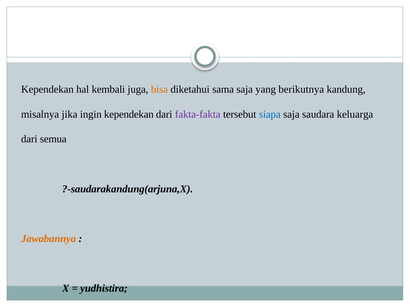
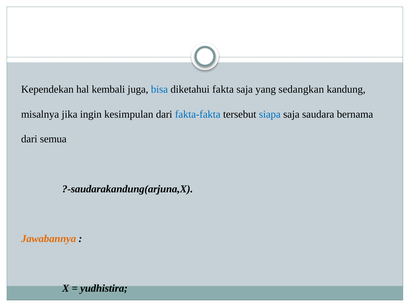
bisa colour: orange -> blue
sama: sama -> fakta
berikutnya: berikutnya -> sedangkan
ingin kependekan: kependekan -> kesimpulan
fakta-fakta colour: purple -> blue
keluarga: keluarga -> bernama
